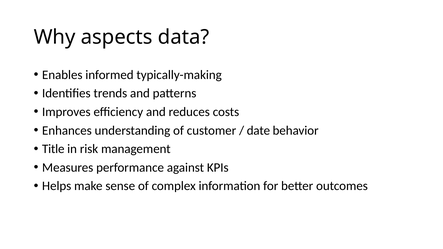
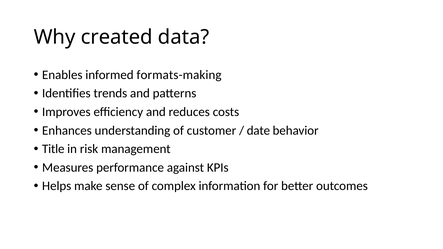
aspects: aspects -> created
typically-making: typically-making -> formats-making
